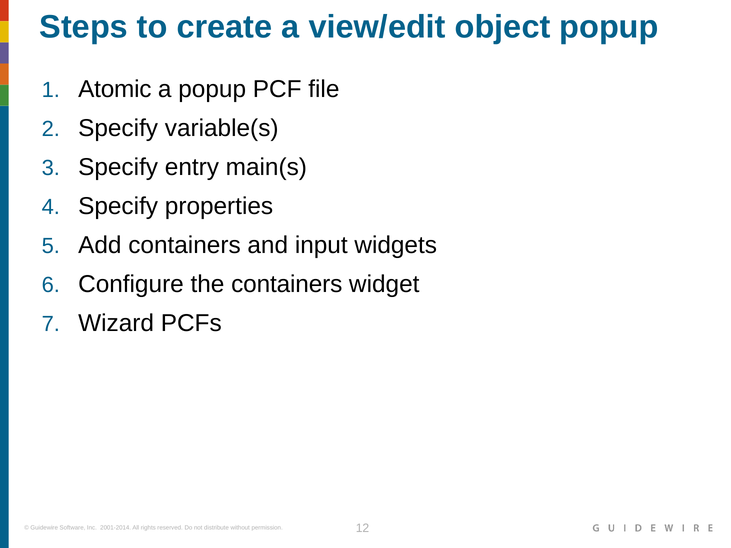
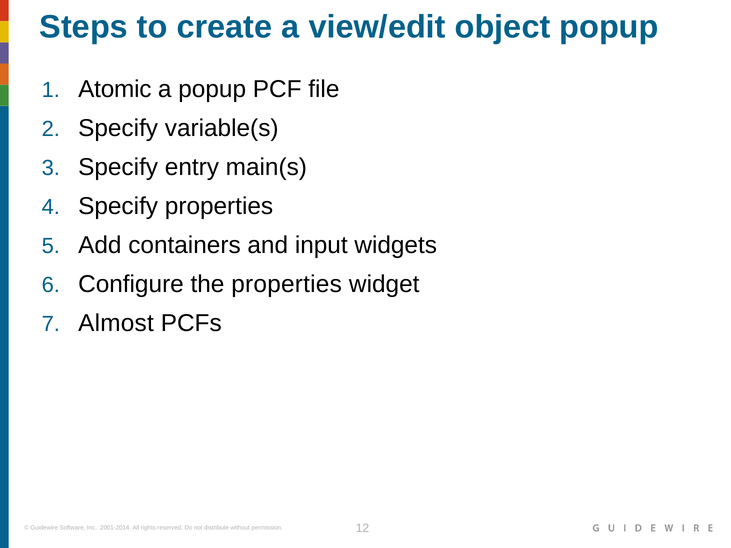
the containers: containers -> properties
Wizard: Wizard -> Almost
